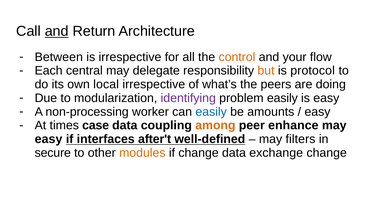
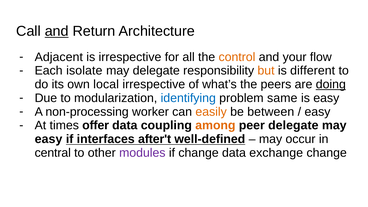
Between: Between -> Adjacent
central: central -> isolate
protocol: protocol -> different
doing underline: none -> present
identifying colour: purple -> blue
problem easily: easily -> same
easily at (211, 112) colour: blue -> orange
amounts: amounts -> between
case: case -> offer
peer enhance: enhance -> delegate
filters: filters -> occur
secure: secure -> central
modules colour: orange -> purple
